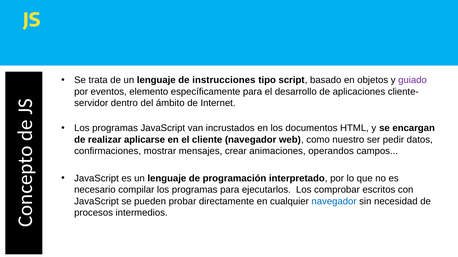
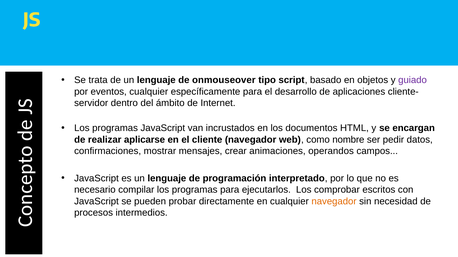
instrucciones: instrucciones -> onmouseover
eventos elemento: elemento -> cualquier
nuestro: nuestro -> nombre
navegador at (334, 202) colour: blue -> orange
